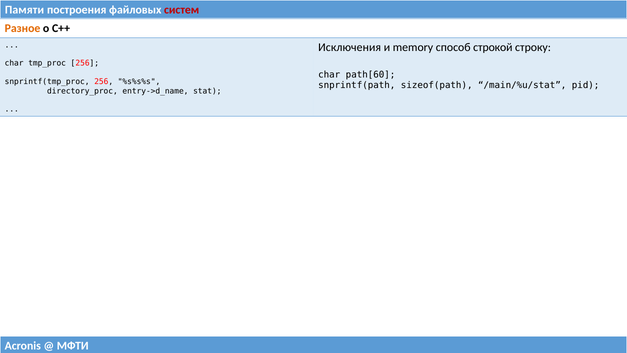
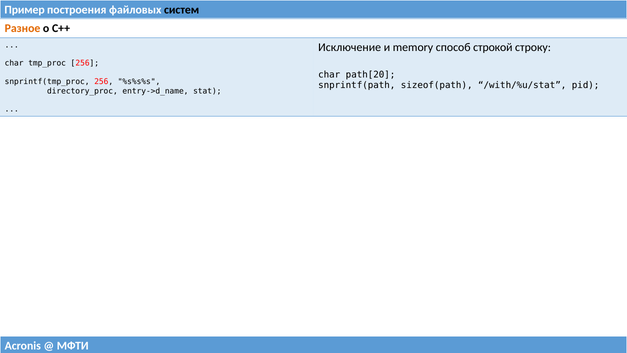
Памяти: Памяти -> Пример
систем colour: red -> black
Исключения: Исключения -> Исключение
path[60: path[60 -> path[20
/main/%u/stat: /main/%u/stat -> /with/%u/stat
